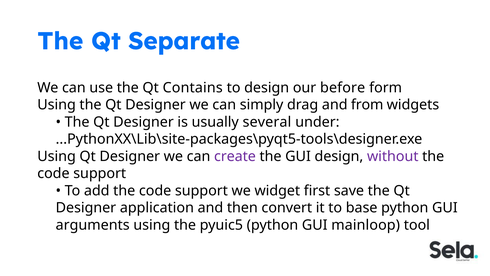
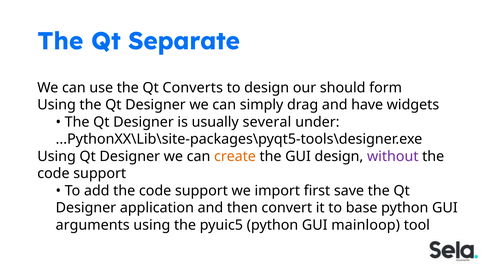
Contains: Contains -> Converts
before: before -> should
from: from -> have
create colour: purple -> orange
widget: widget -> import
